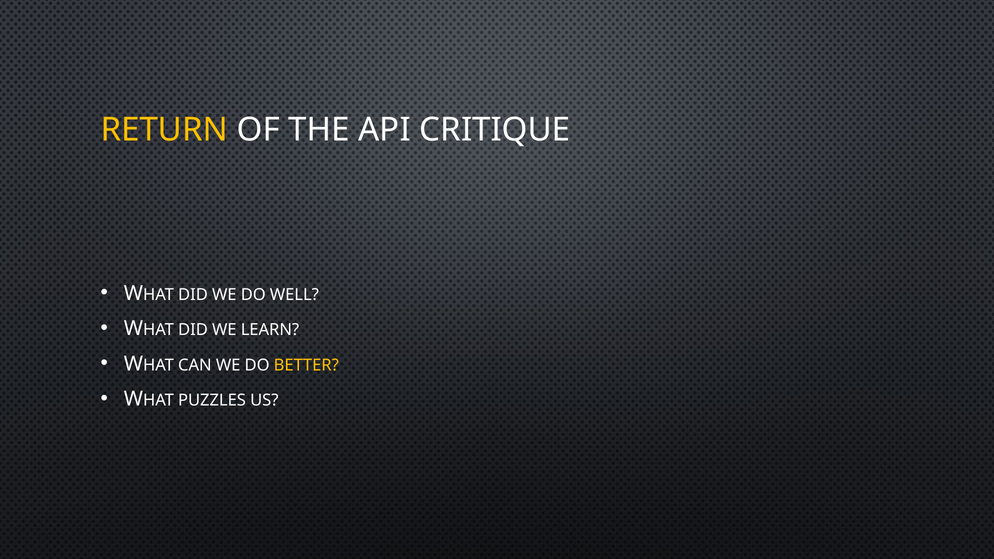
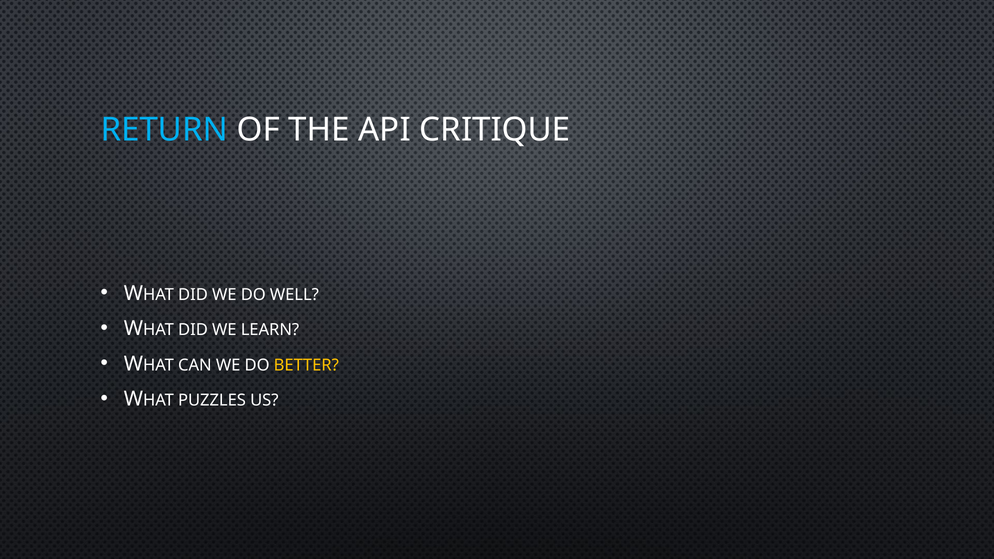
RETURN colour: yellow -> light blue
